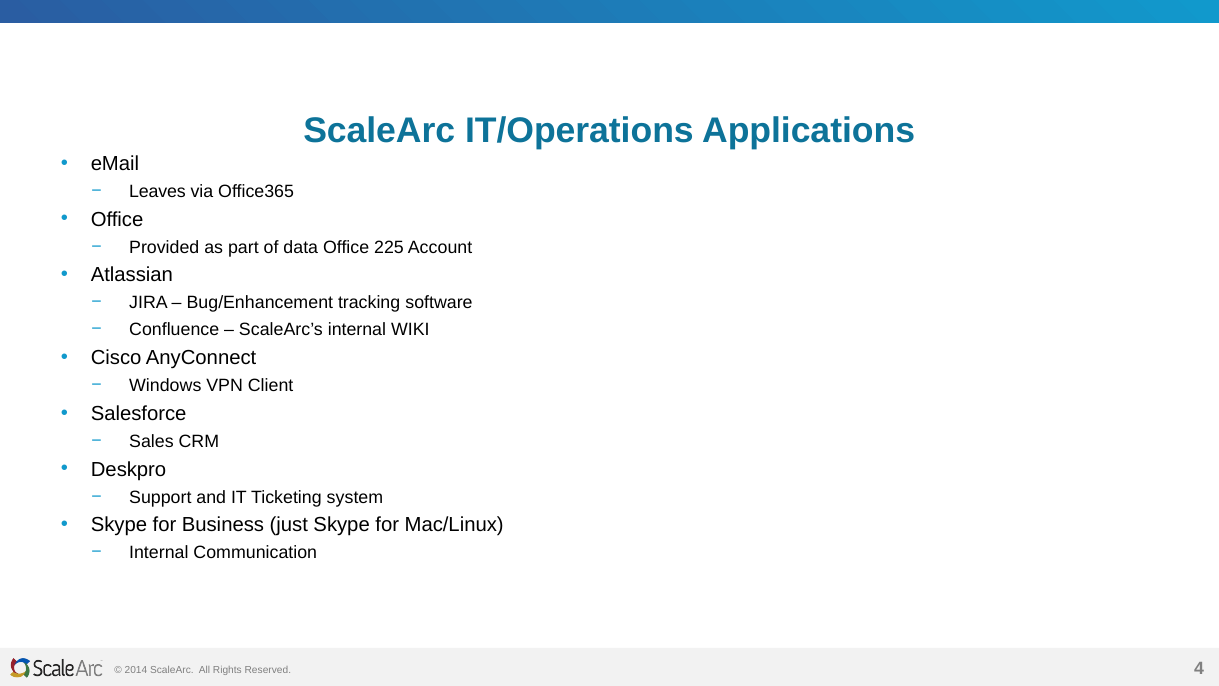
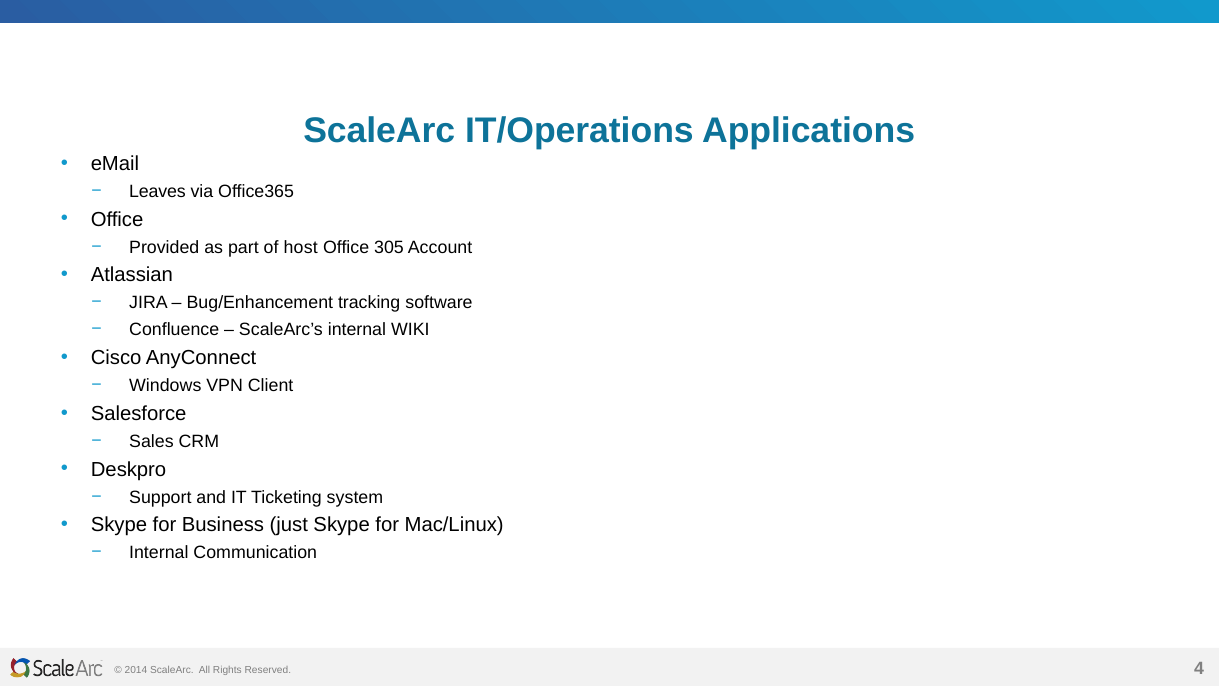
data: data -> host
225: 225 -> 305
